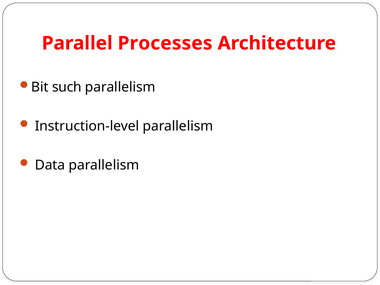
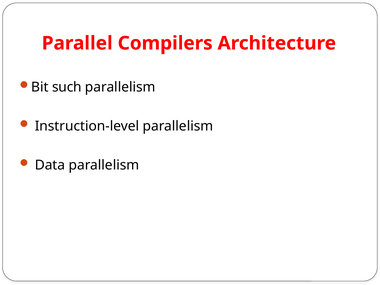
Processes: Processes -> Compilers
